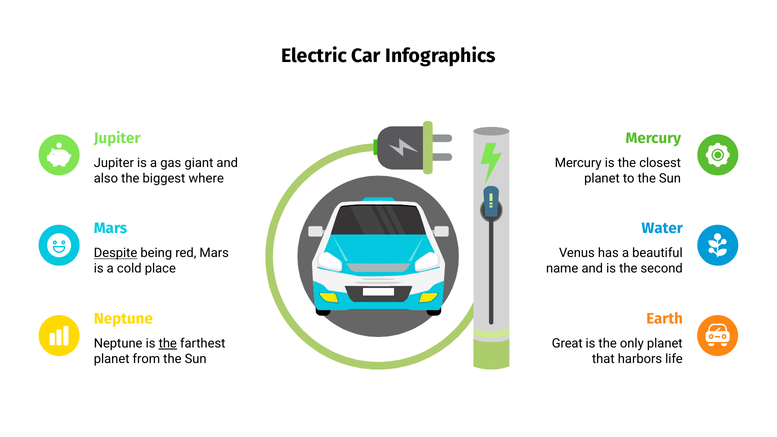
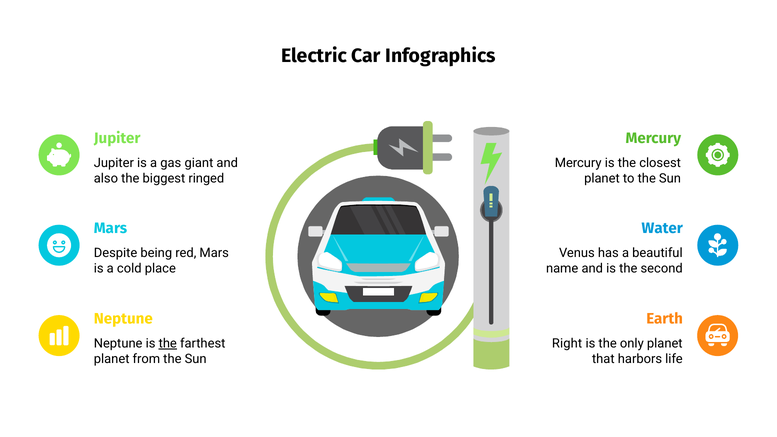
where: where -> ringed
Despite underline: present -> none
Great: Great -> Right
